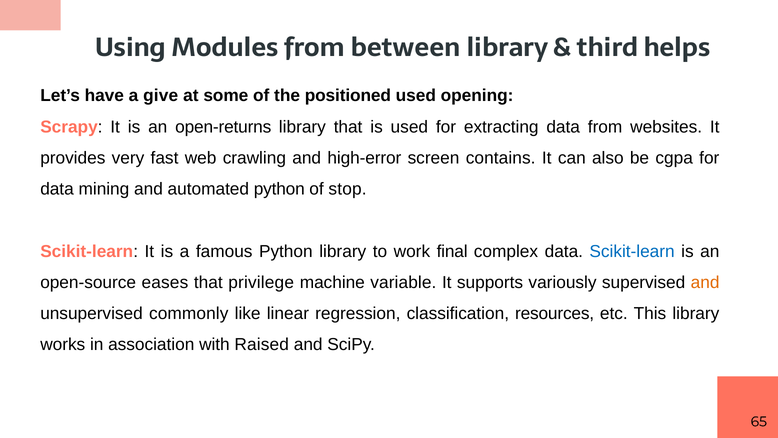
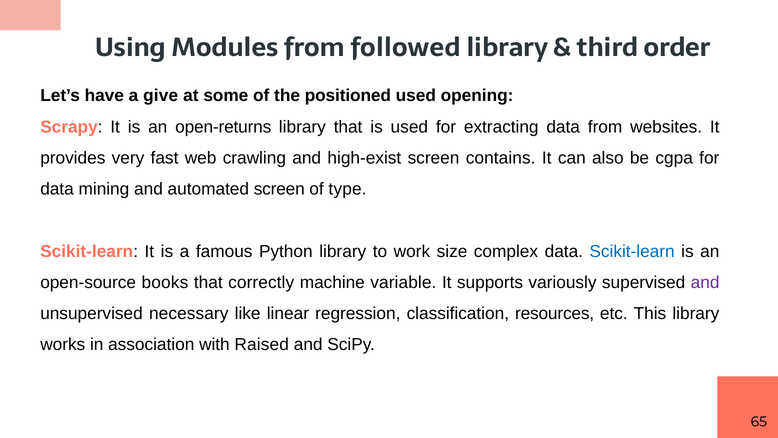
between: between -> followed
helps: helps -> order
high-error: high-error -> high-exist
automated python: python -> screen
stop: stop -> type
final: final -> size
eases: eases -> books
privilege: privilege -> correctly
and at (705, 282) colour: orange -> purple
commonly: commonly -> necessary
